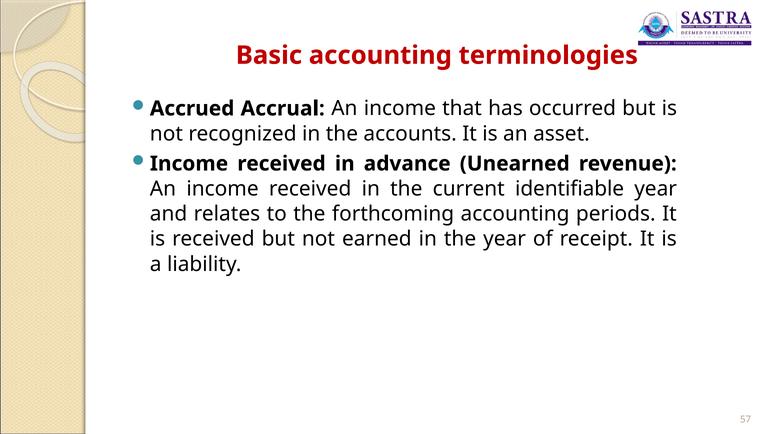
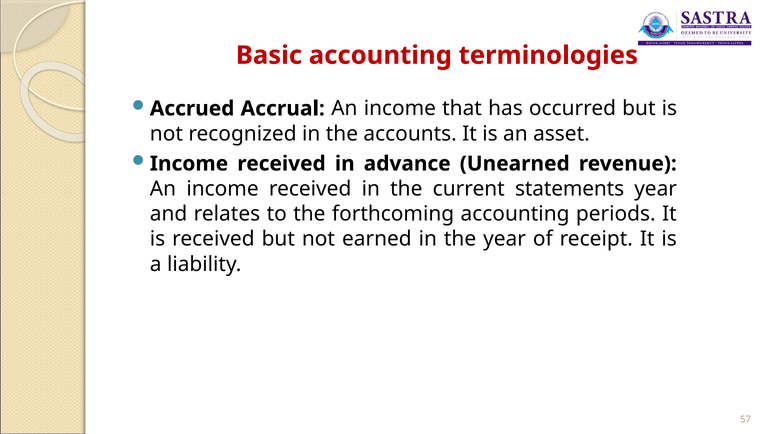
identifiable: identifiable -> statements
